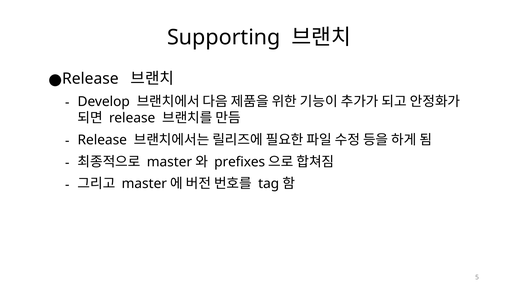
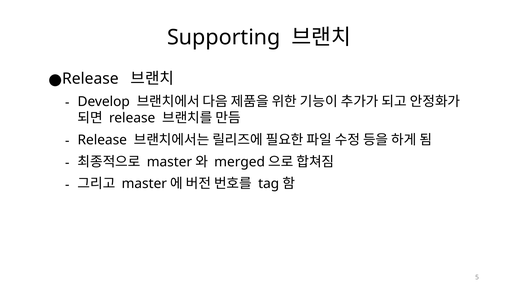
prefixes: prefixes -> merged
